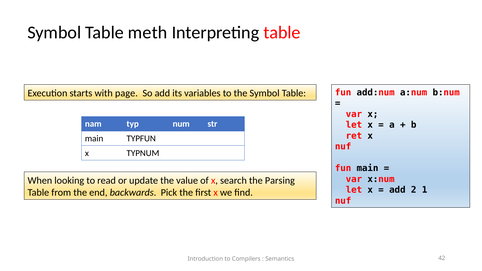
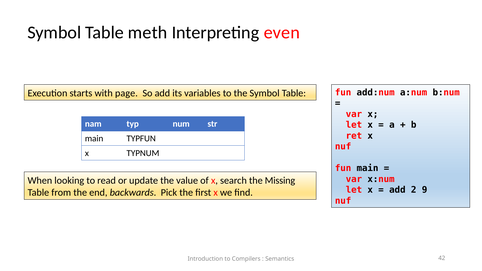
Interpreting table: table -> even
Parsing: Parsing -> Missing
1: 1 -> 9
